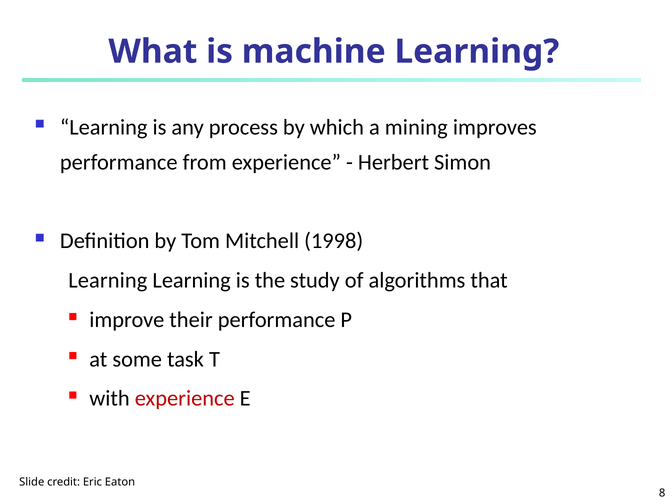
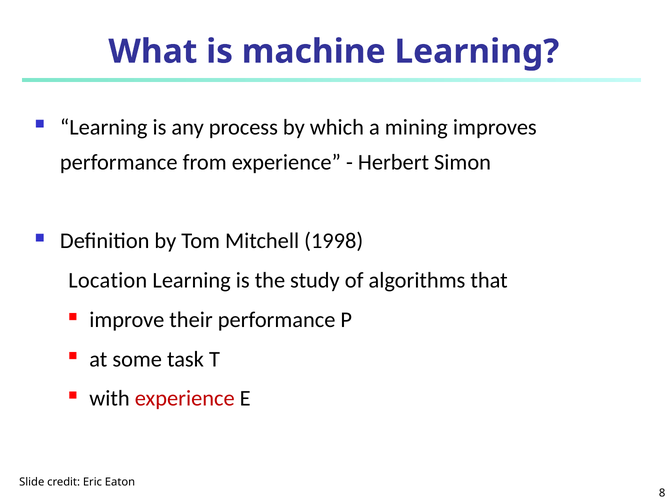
Learning at (108, 280): Learning -> Location
